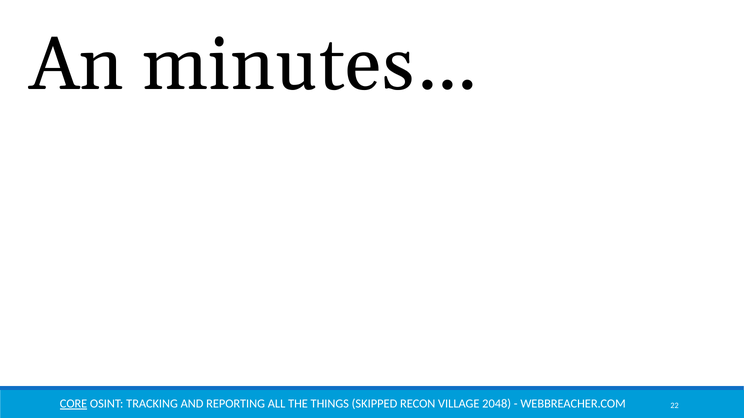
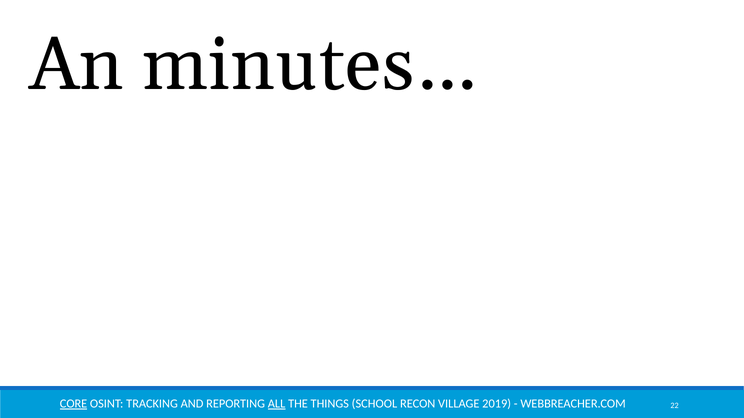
ALL underline: none -> present
SKIPPED: SKIPPED -> SCHOOL
2048: 2048 -> 2019
